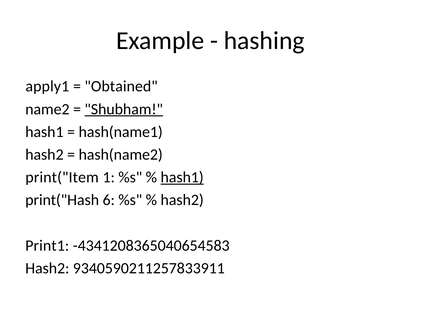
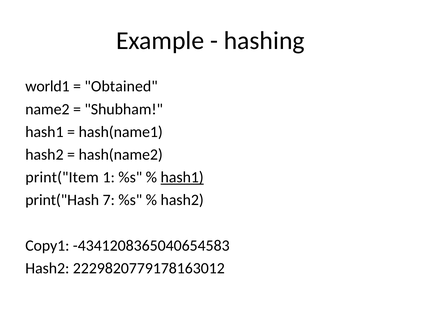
apply1: apply1 -> world1
Shubham underline: present -> none
6: 6 -> 7
Print1: Print1 -> Copy1
9340590211257833911: 9340590211257833911 -> 2229820779178163012
